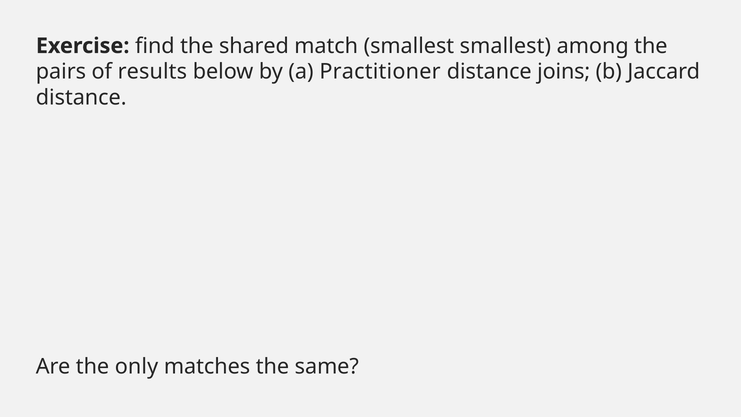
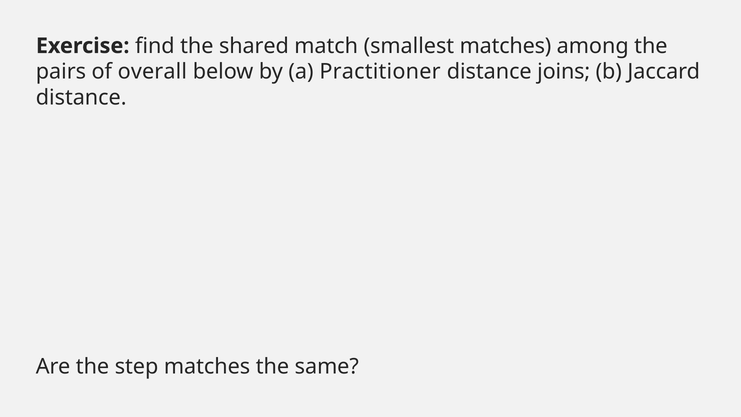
smallest smallest: smallest -> matches
results: results -> overall
only: only -> step
